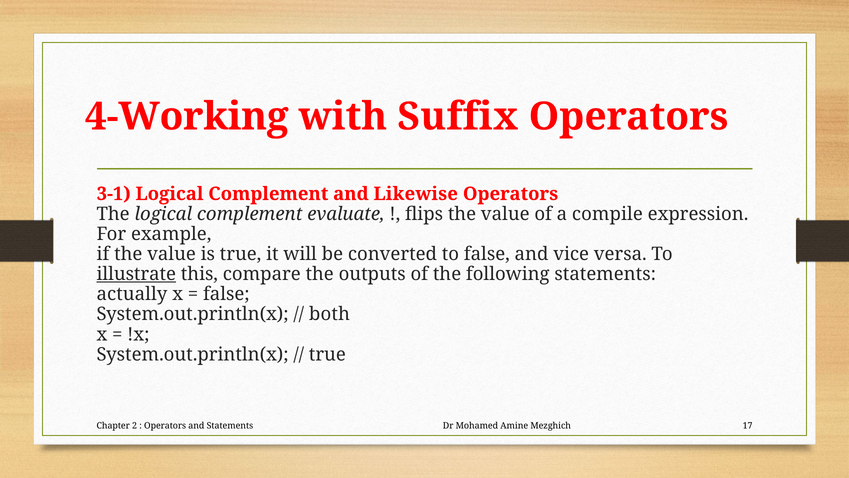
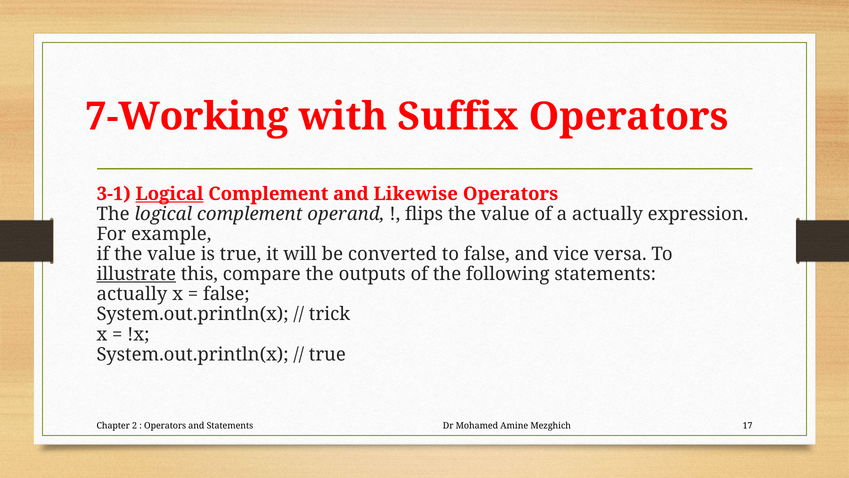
4-Working: 4-Working -> 7-Working
Logical at (169, 194) underline: none -> present
evaluate: evaluate -> operand
a compile: compile -> actually
both: both -> trick
